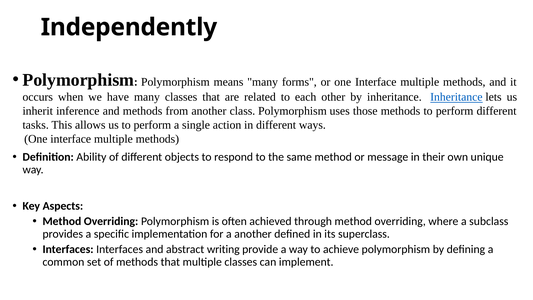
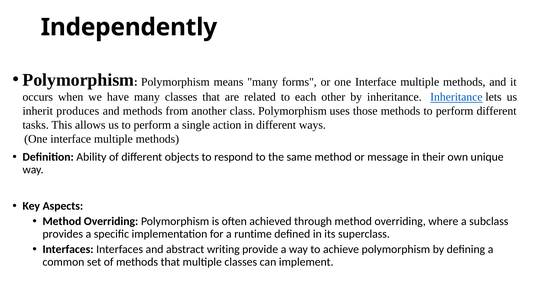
inference: inference -> produces
a another: another -> runtime
